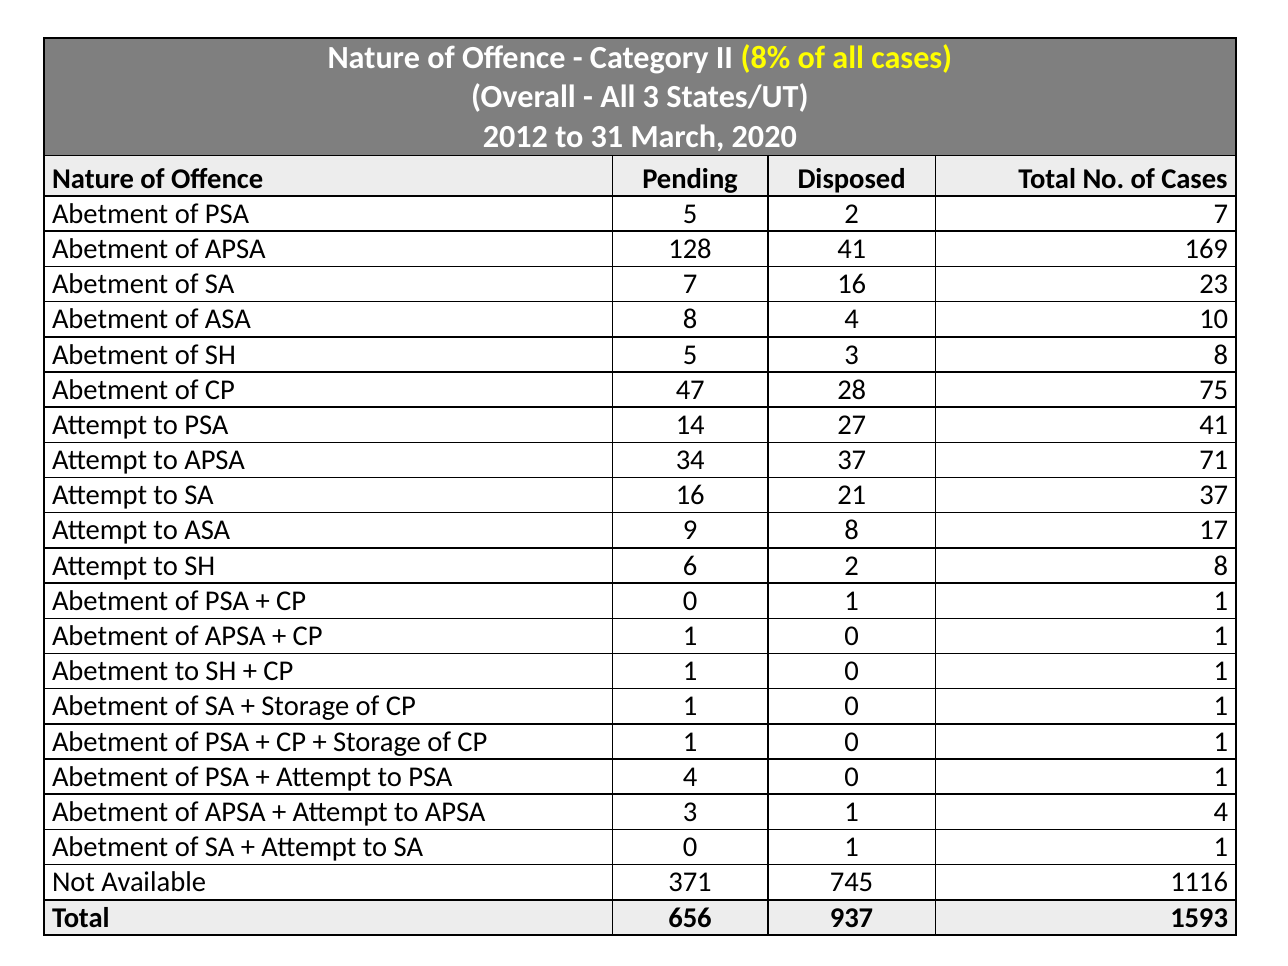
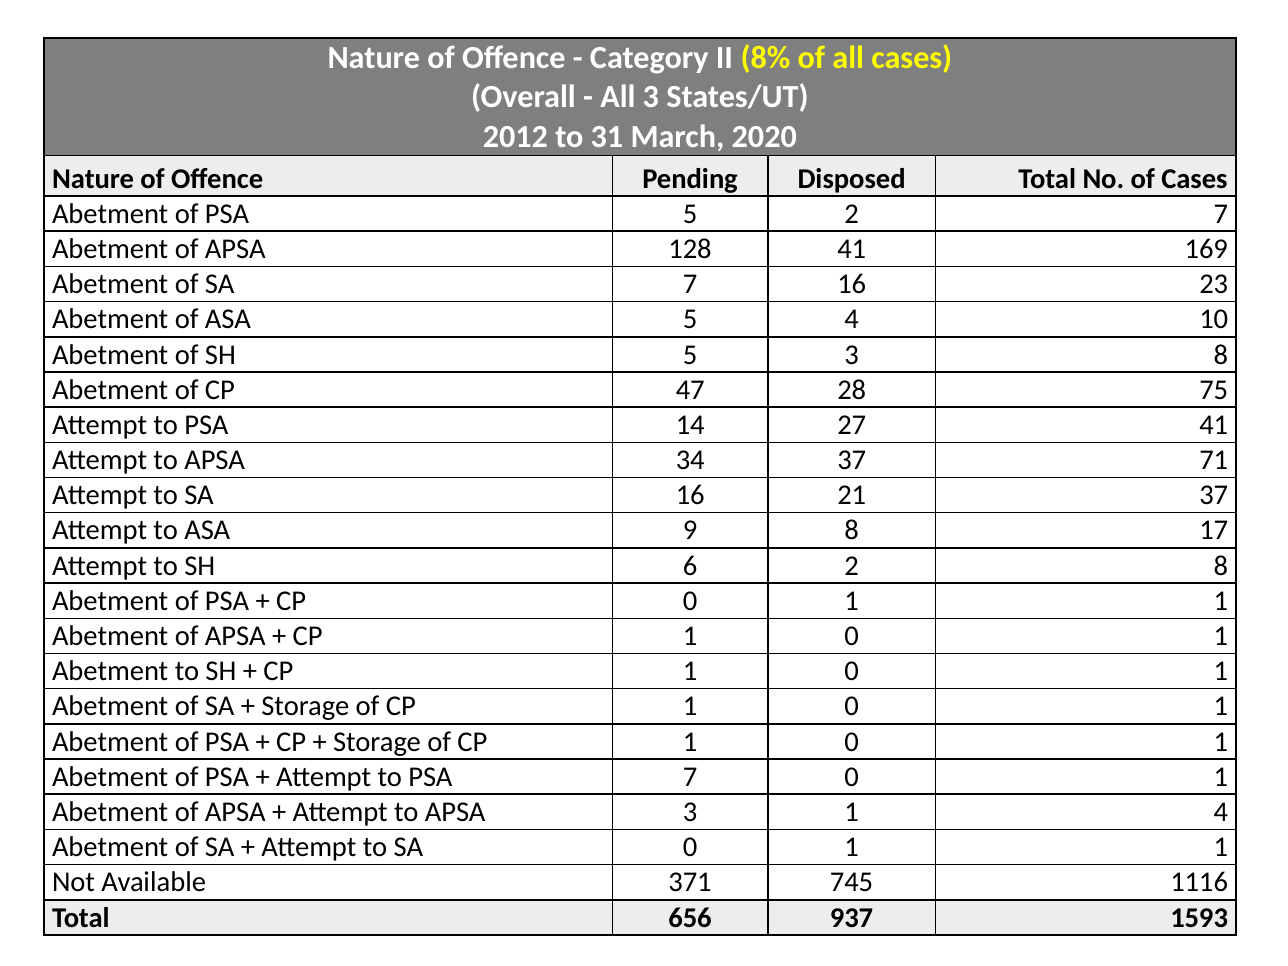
ASA 8: 8 -> 5
PSA 4: 4 -> 7
